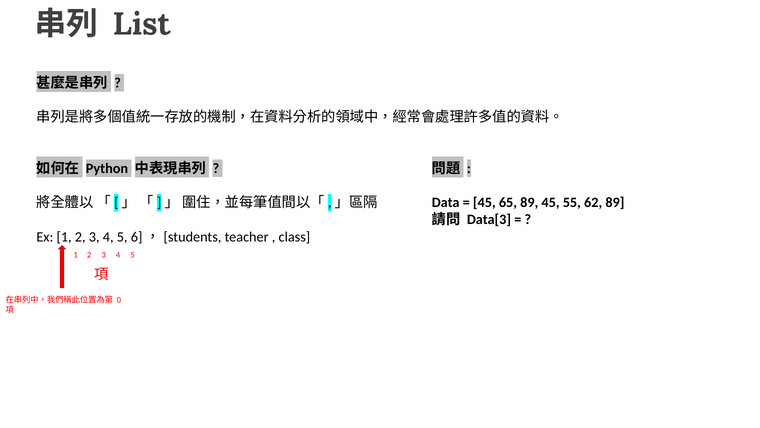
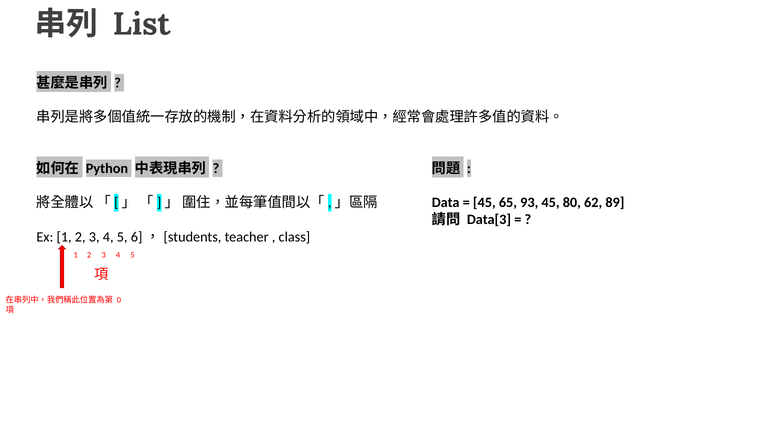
65 89: 89 -> 93
55: 55 -> 80
